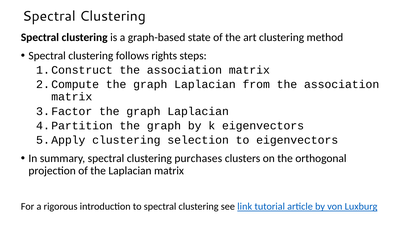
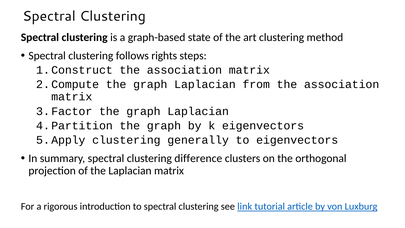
selection: selection -> generally
purchases: purchases -> difference
